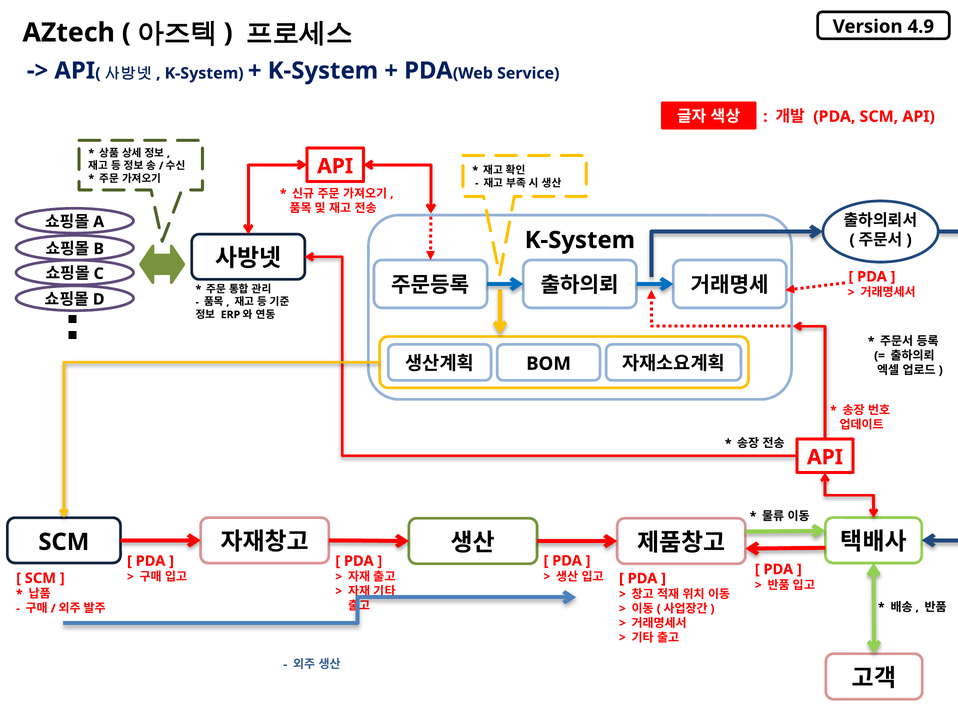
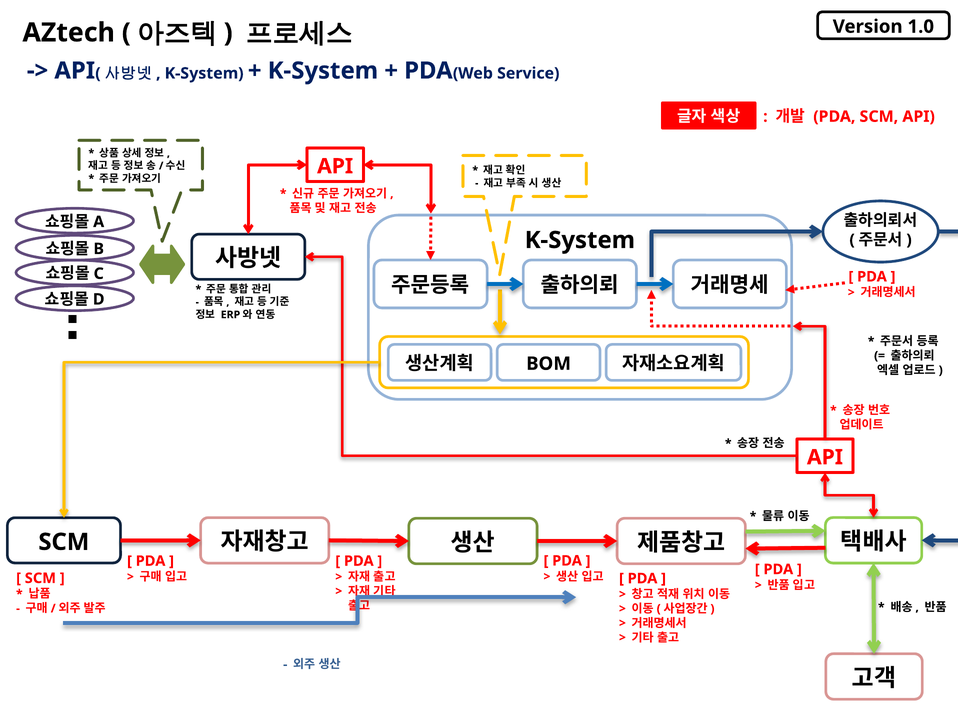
4.9: 4.9 -> 1.0
